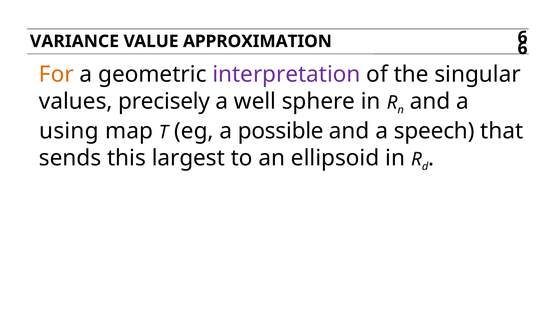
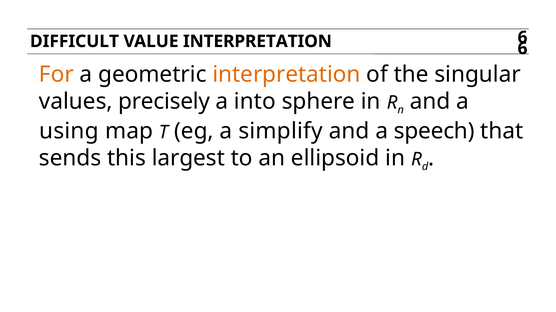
VARIANCE: VARIANCE -> DIFFICULT
VALUE APPROXIMATION: APPROXIMATION -> INTERPRETATION
interpretation at (286, 74) colour: purple -> orange
well: well -> into
possible: possible -> simplify
